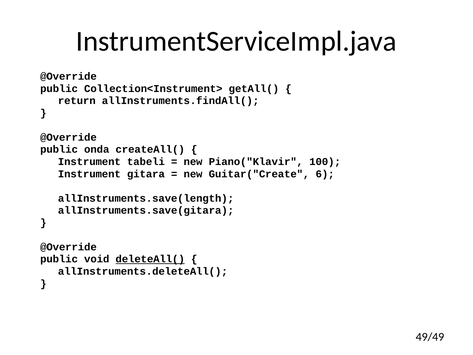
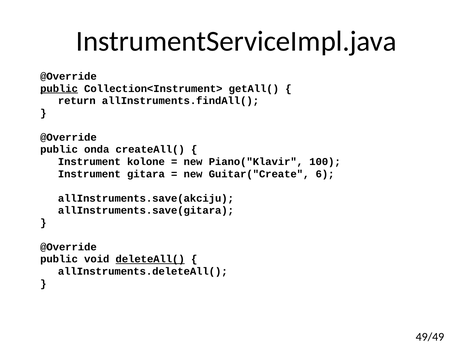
public at (59, 89) underline: none -> present
tabeli: tabeli -> kolone
allInstruments.save(length: allInstruments.save(length -> allInstruments.save(akciju
